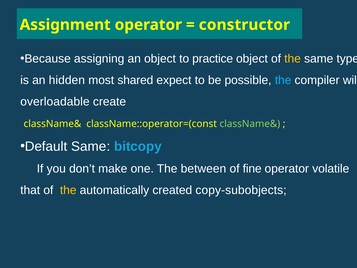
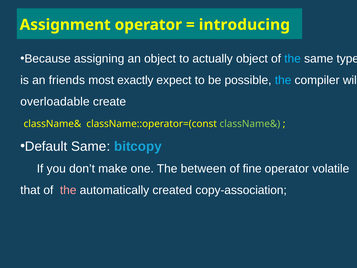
constructor: constructor -> introducing
practice: practice -> actually
the at (293, 59) colour: yellow -> light blue
hidden: hidden -> friends
shared: shared -> exactly
the at (68, 190) colour: yellow -> pink
copy-subobjects: copy-subobjects -> copy-association
